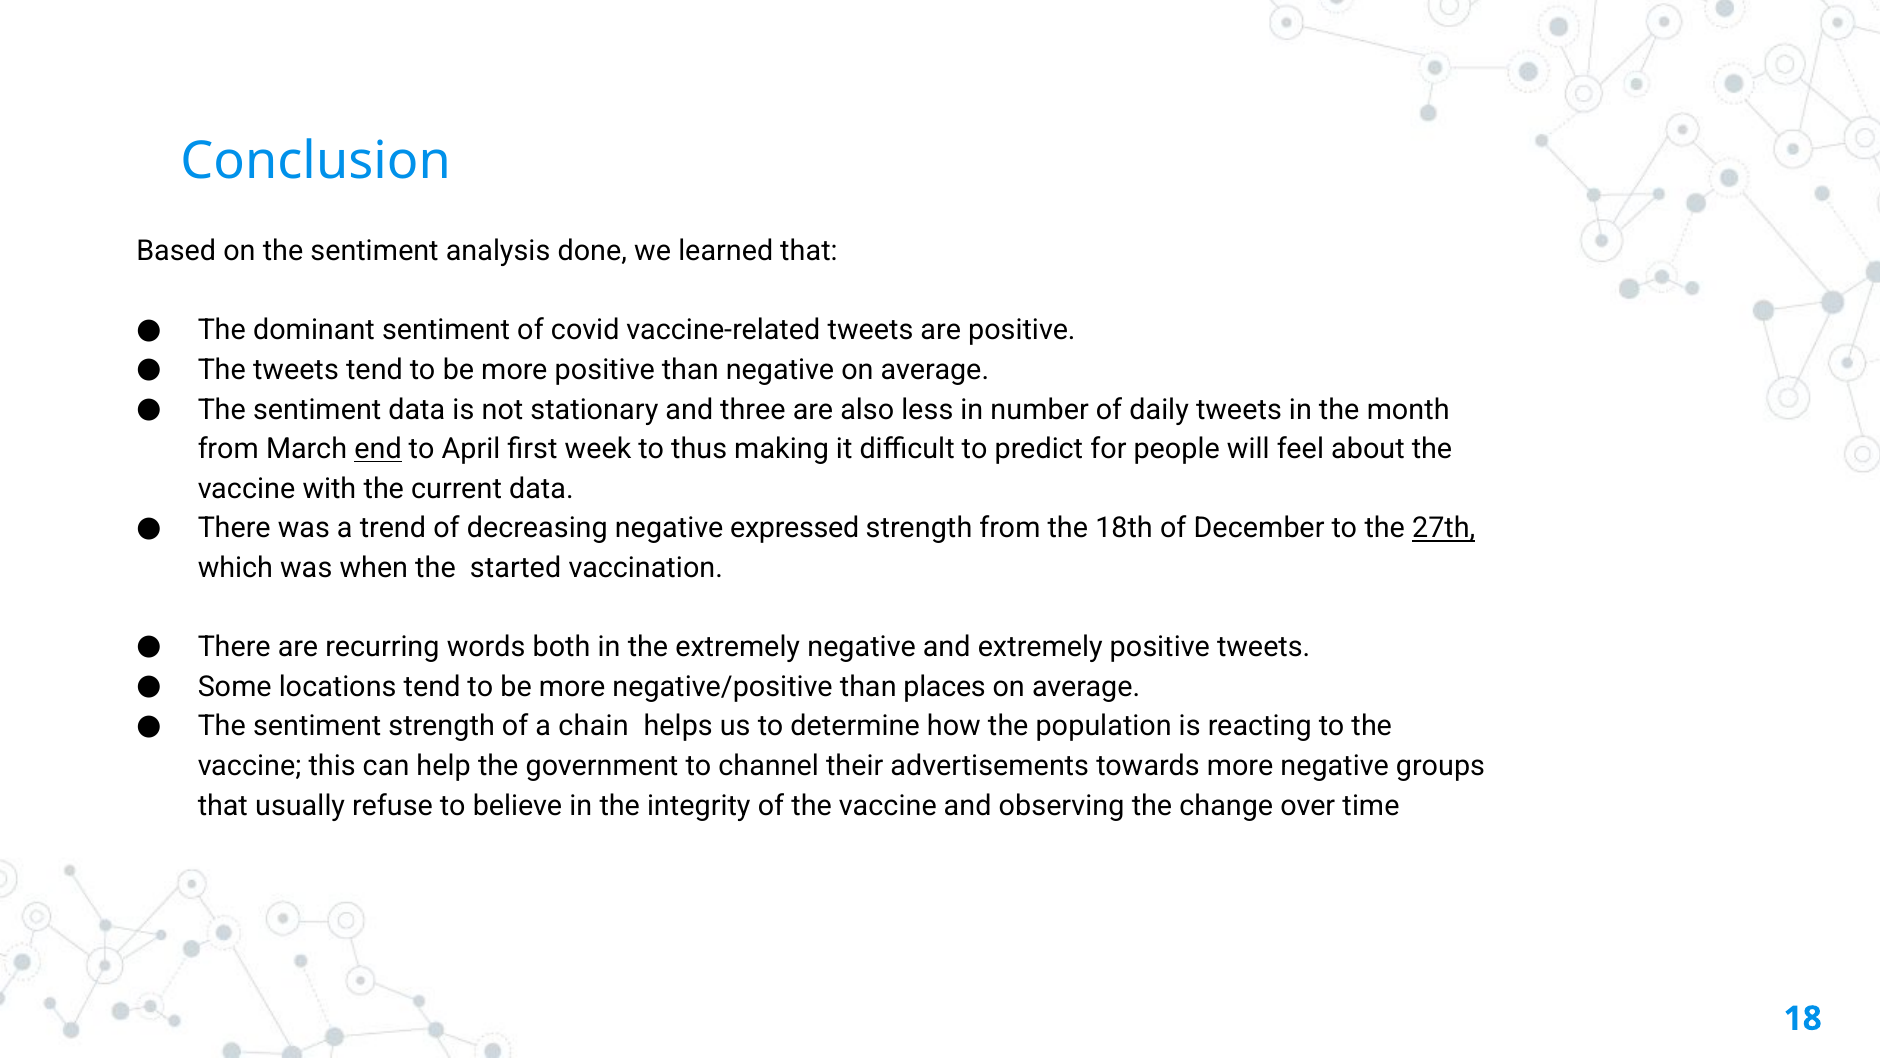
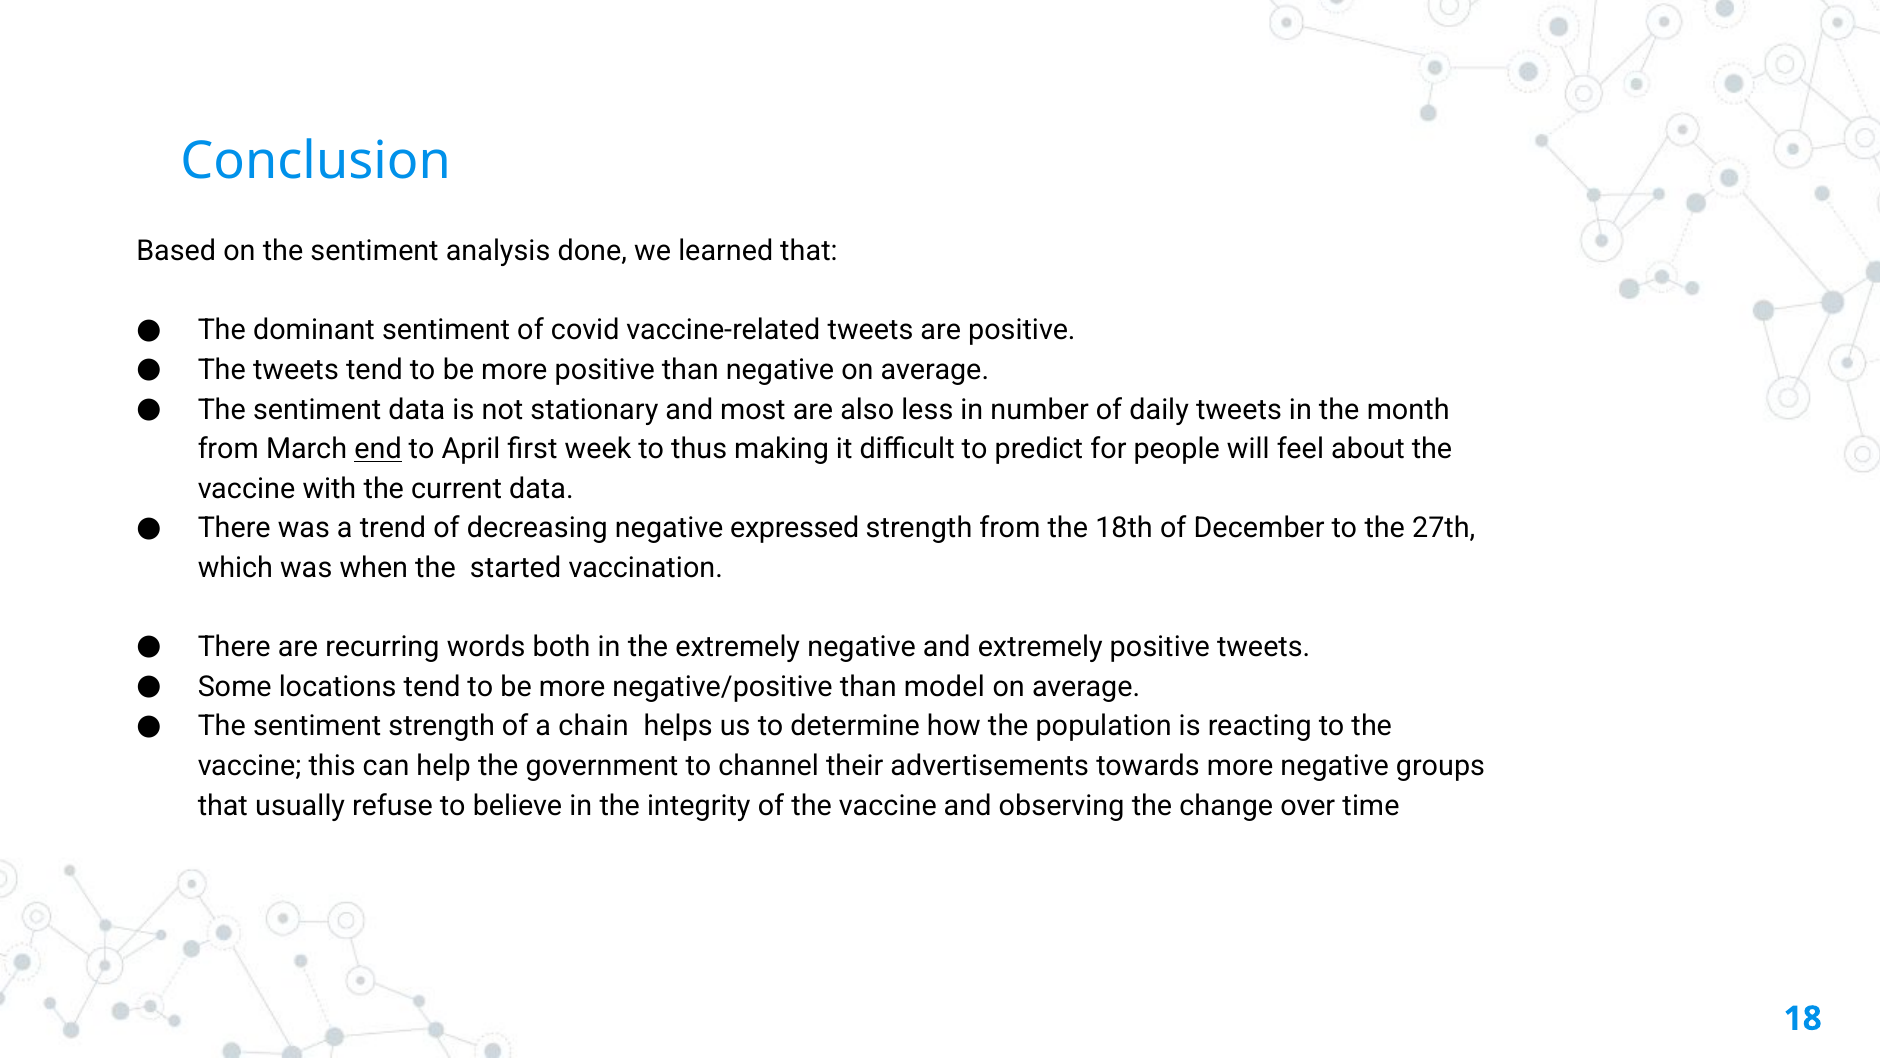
three: three -> most
27th underline: present -> none
places: places -> model
